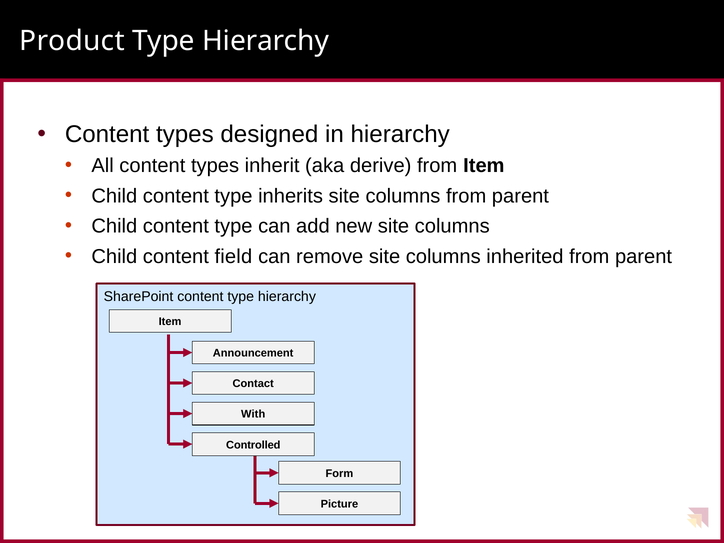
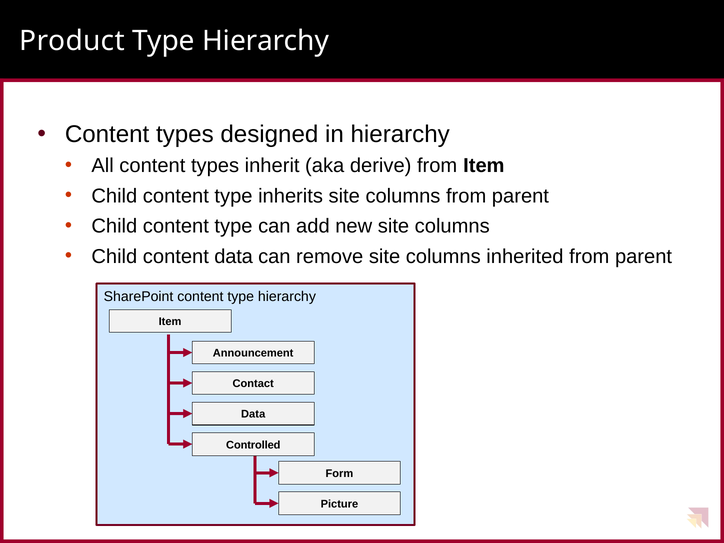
content field: field -> data
With at (253, 414): With -> Data
